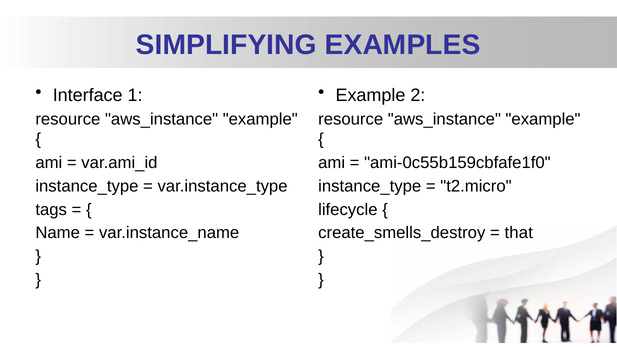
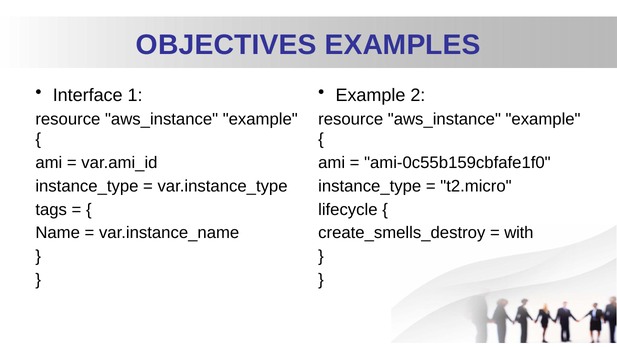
SIMPLIFYING: SIMPLIFYING -> OBJECTIVES
that: that -> with
